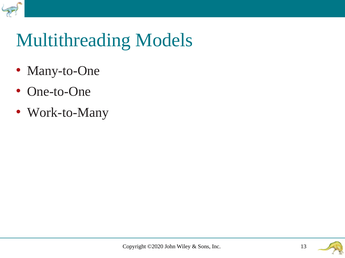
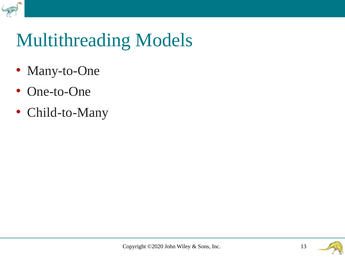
Work-to-Many: Work-to-Many -> Child-to-Many
